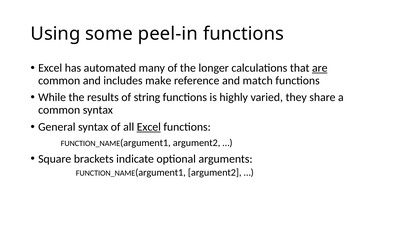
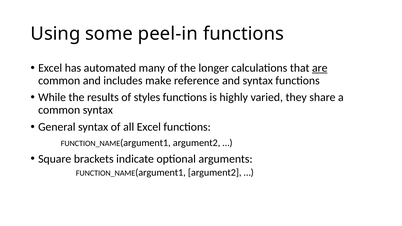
and match: match -> syntax
string: string -> styles
Excel at (149, 127) underline: present -> none
